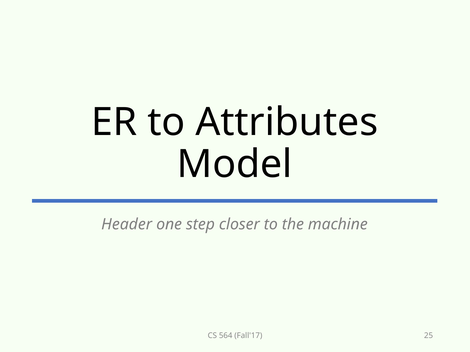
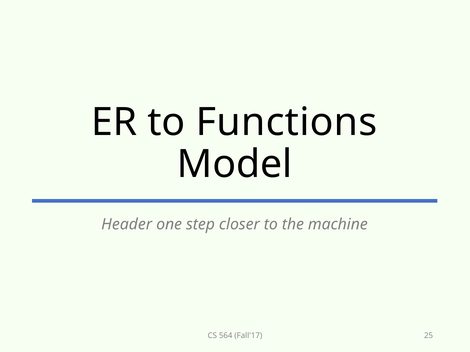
Attributes: Attributes -> Functions
